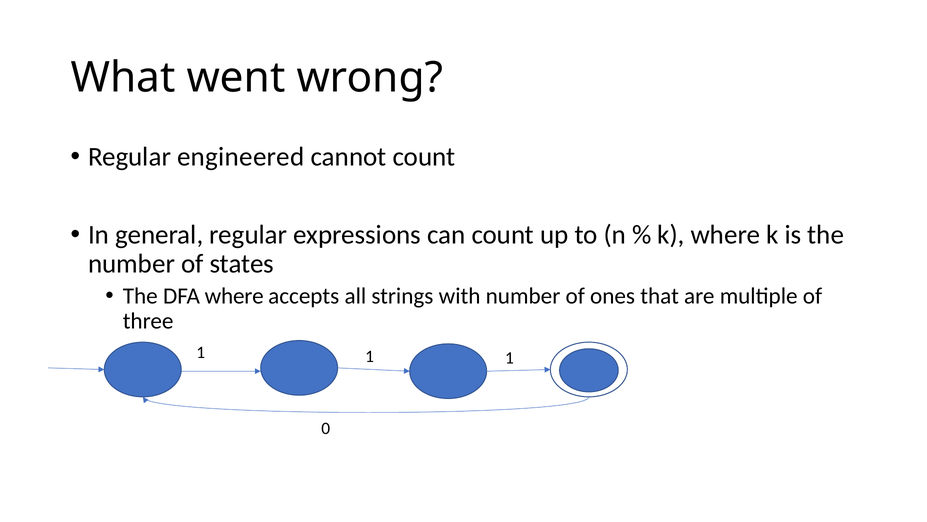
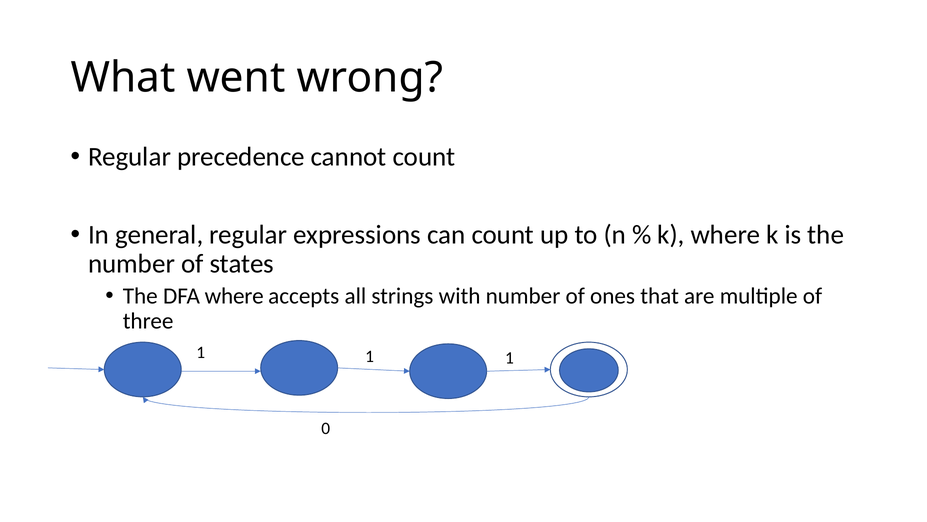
engineered: engineered -> precedence
